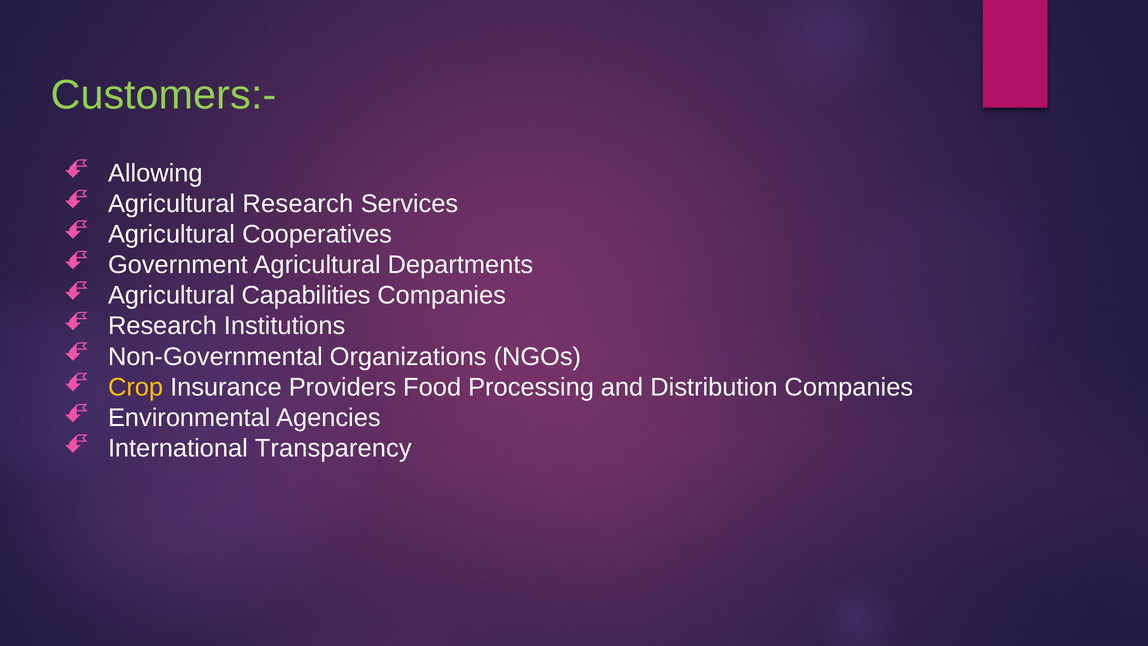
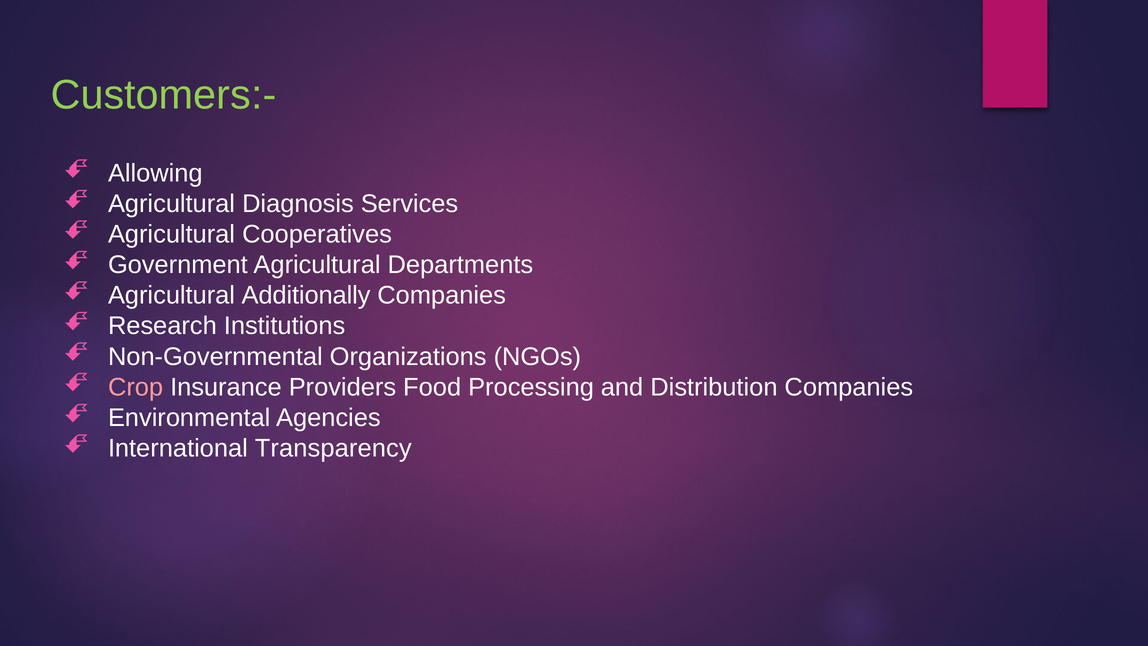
Agricultural Research: Research -> Diagnosis
Capabilities: Capabilities -> Additionally
Crop colour: yellow -> pink
